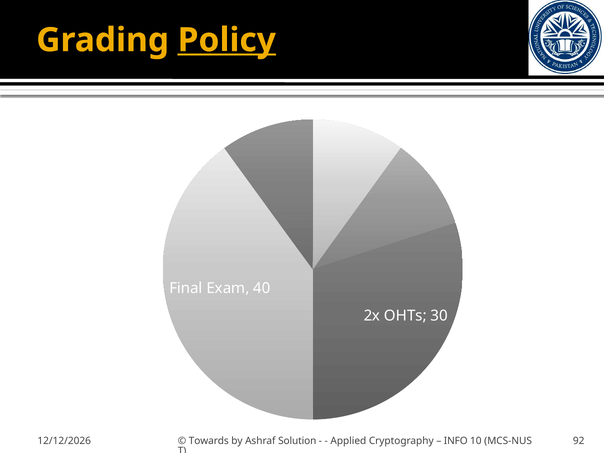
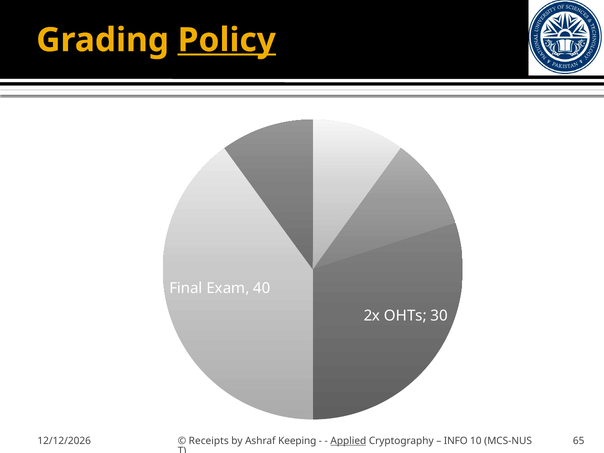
Towards: Towards -> Receipts
Solution: Solution -> Keeping
Applied underline: none -> present
92: 92 -> 65
